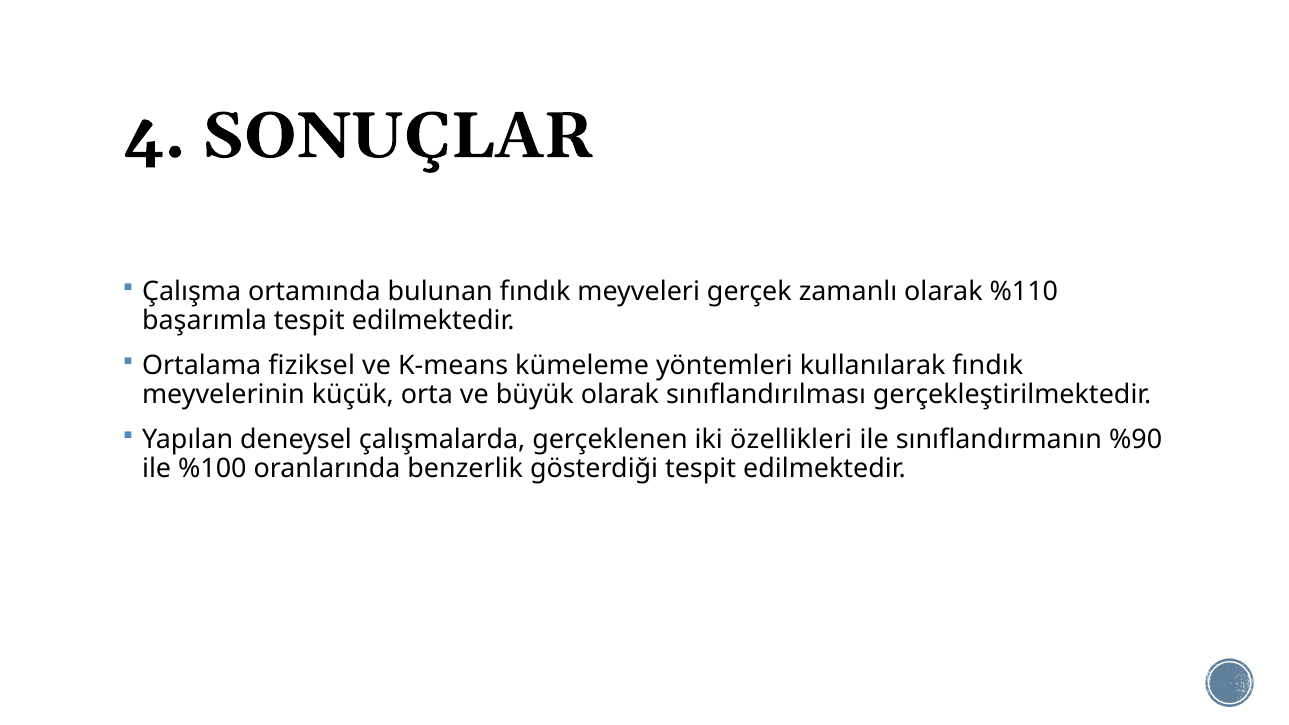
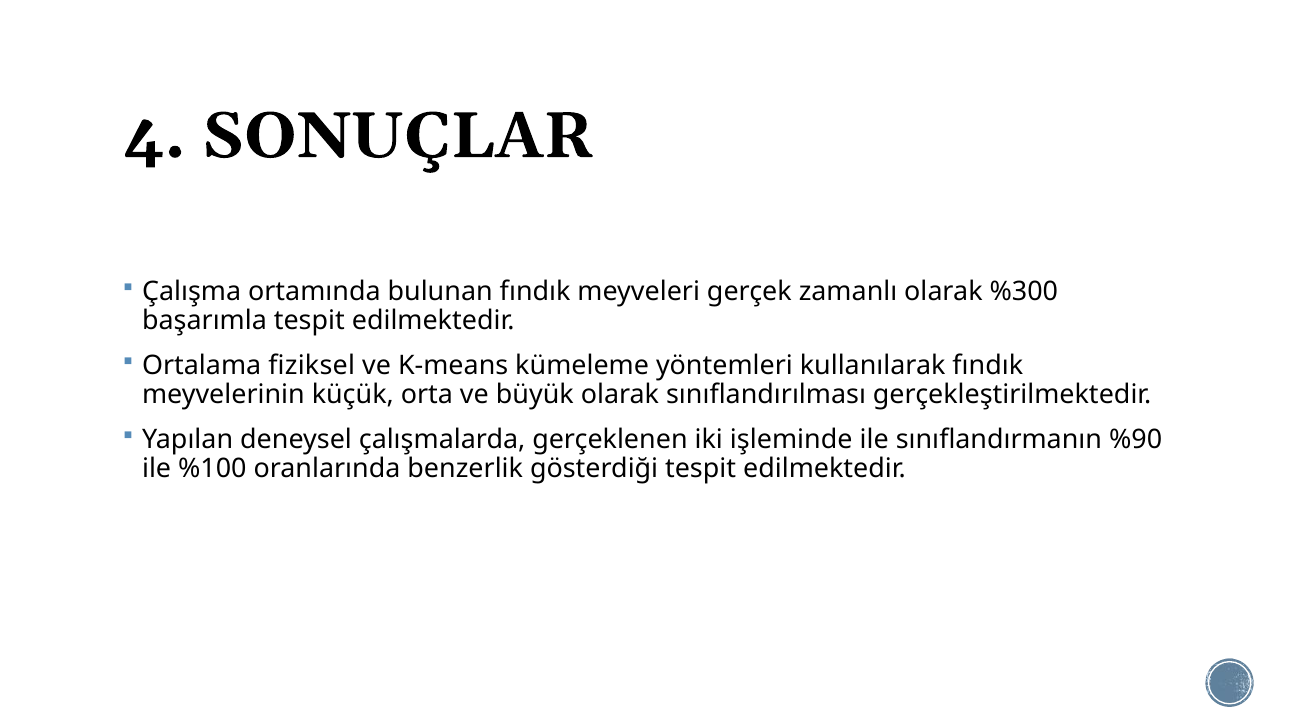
%110: %110 -> %300
özellikleri: özellikleri -> işleminde
